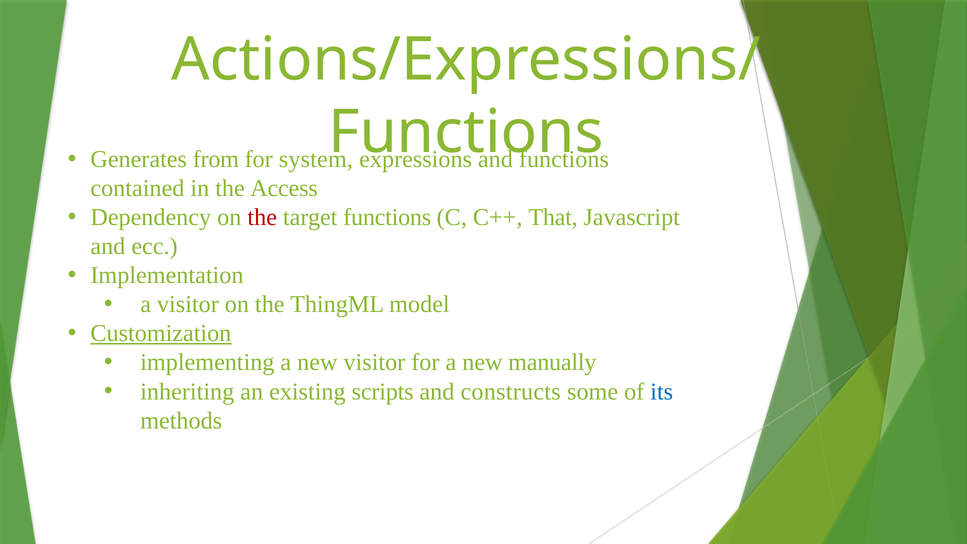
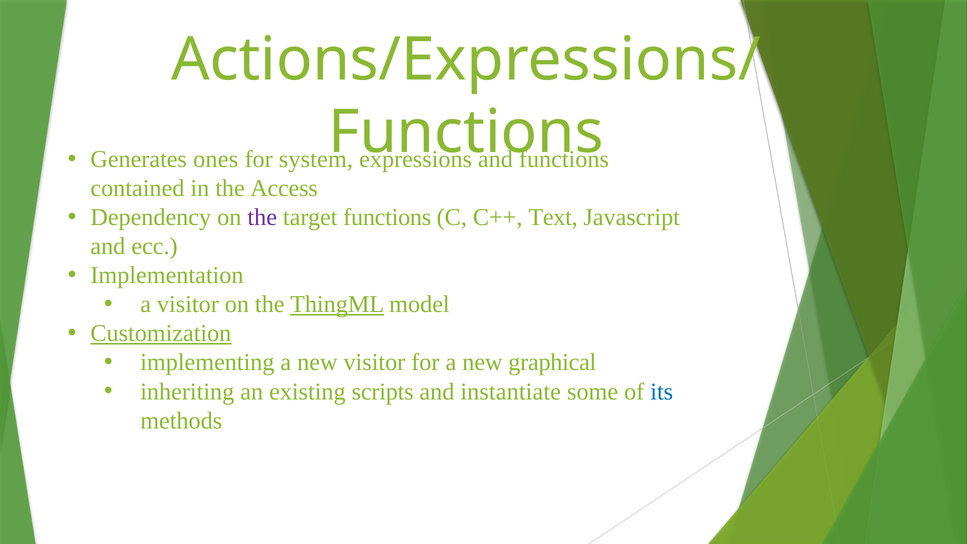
from: from -> ones
the at (262, 217) colour: red -> purple
That: That -> Text
ThingML underline: none -> present
manually: manually -> graphical
constructs: constructs -> instantiate
